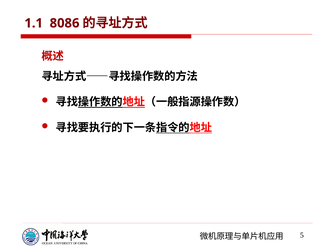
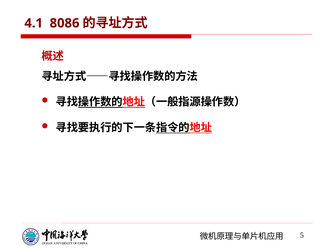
1.1: 1.1 -> 4.1
